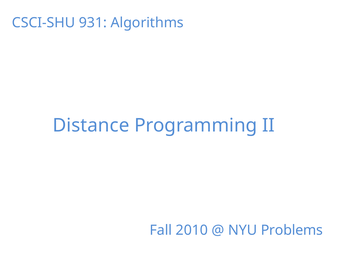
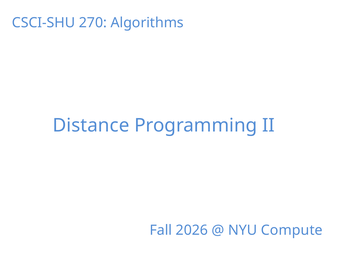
931: 931 -> 270
2010: 2010 -> 2026
Problems: Problems -> Compute
